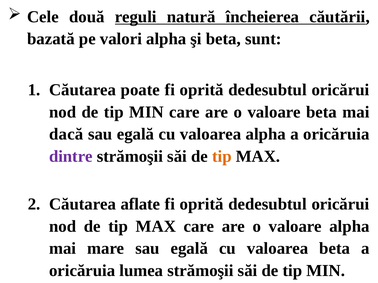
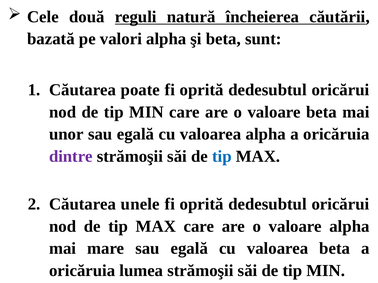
dacă: dacă -> unor
tip at (222, 157) colour: orange -> blue
aflate: aflate -> unele
